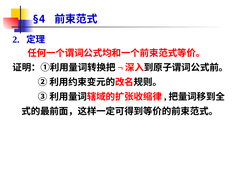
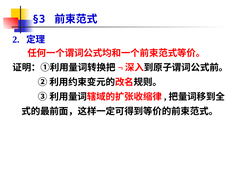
§4: §4 -> §3
